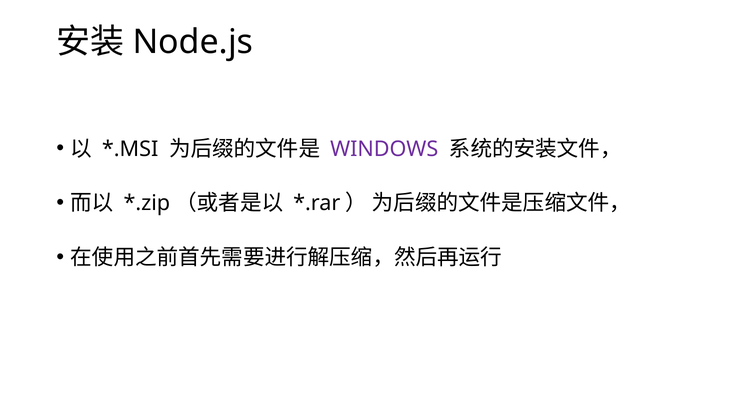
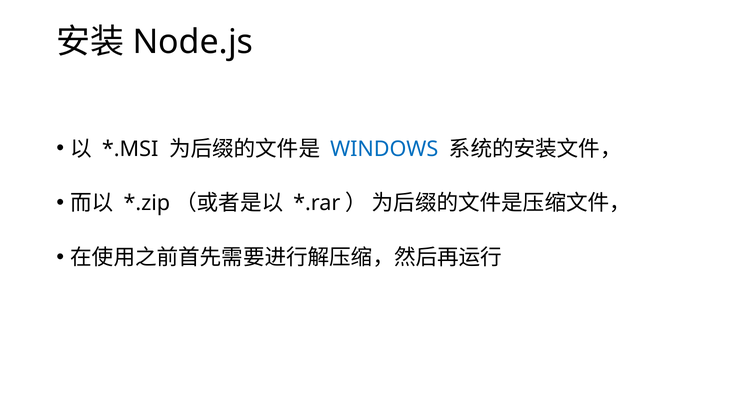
WINDOWS colour: purple -> blue
